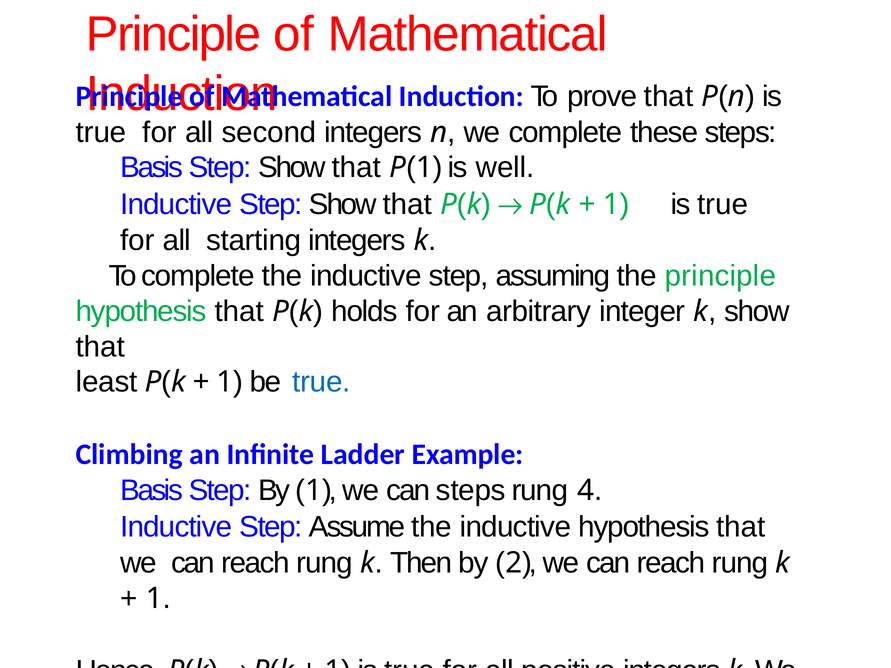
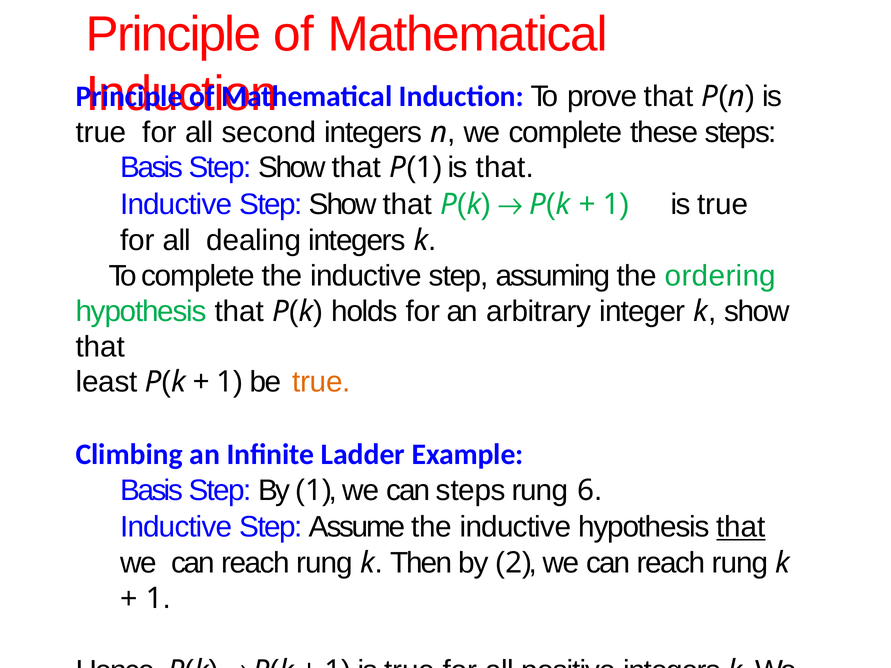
is well: well -> that
starting: starting -> dealing
the principle: principle -> ordering
true at (321, 382) colour: blue -> orange
4: 4 -> 6
that at (741, 527) underline: none -> present
